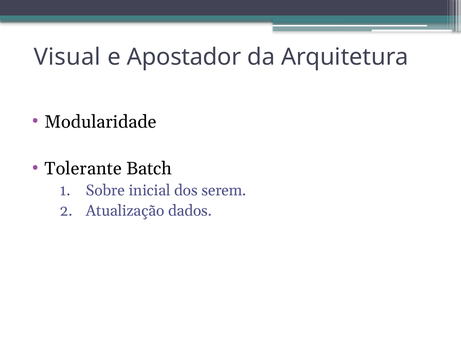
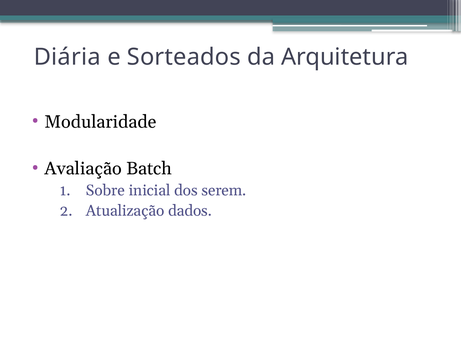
Visual: Visual -> Diária
Apostador: Apostador -> Sorteados
Tolerante: Tolerante -> Avaliação
